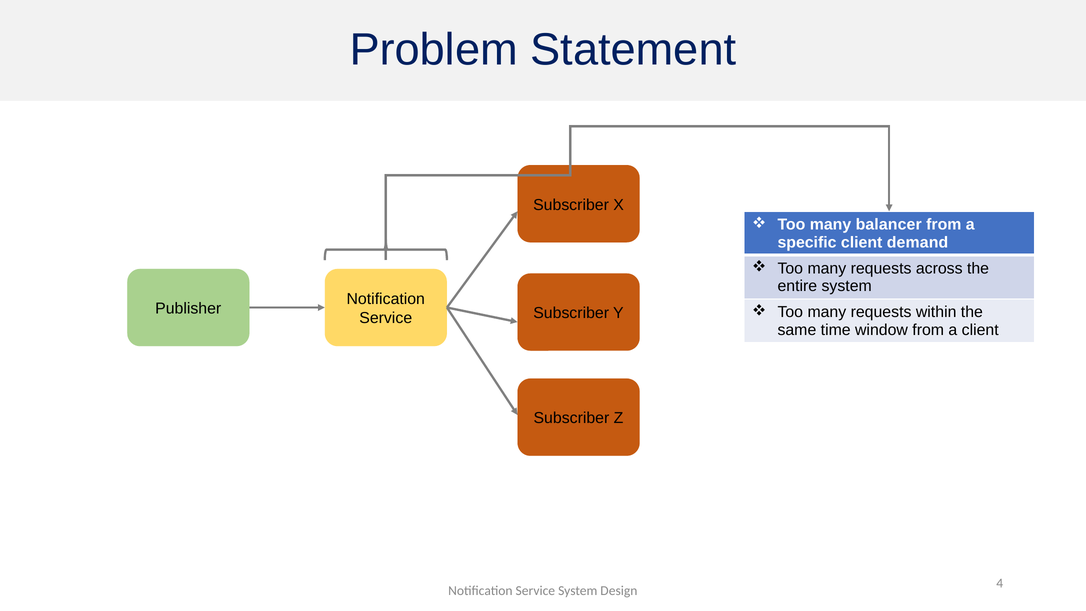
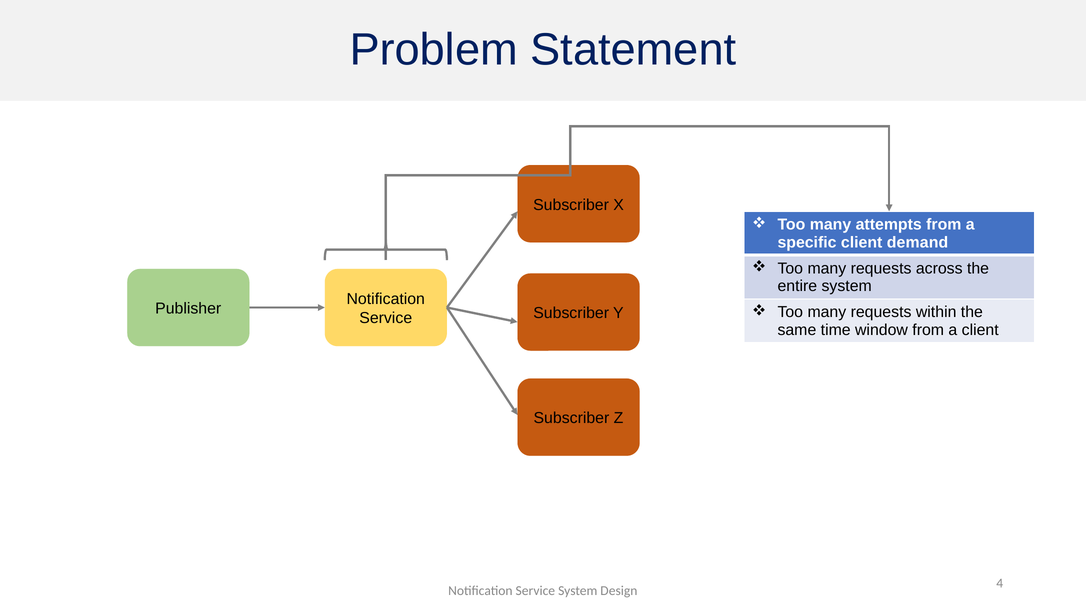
balancer: balancer -> attempts
